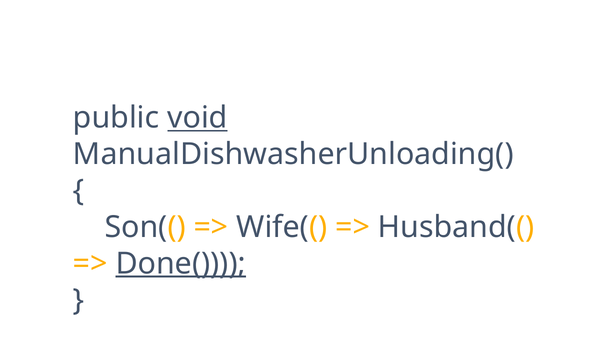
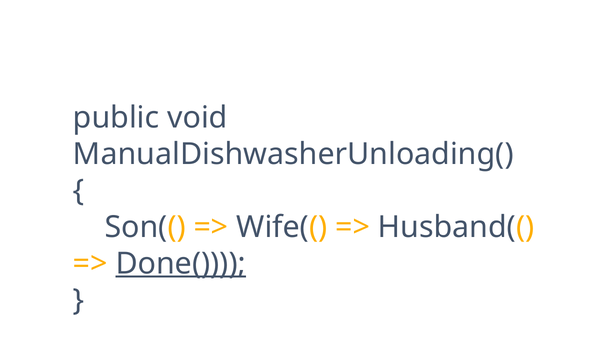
void underline: present -> none
